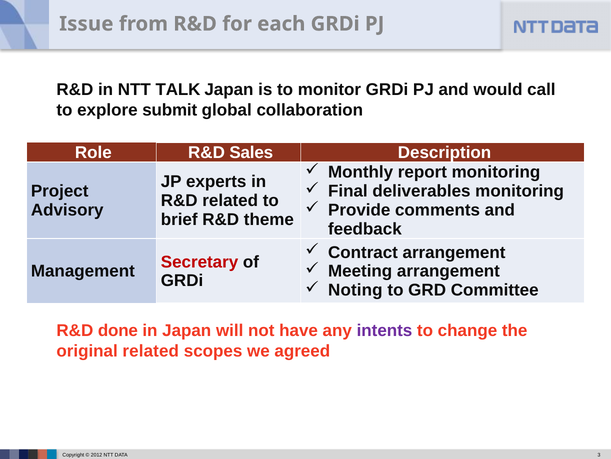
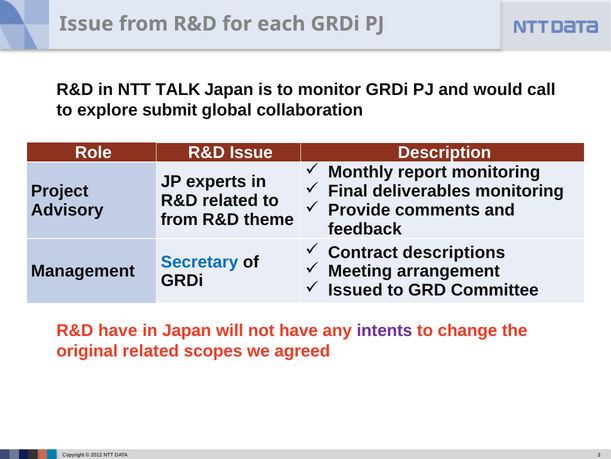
R&D Sales: Sales -> Issue
brief at (179, 219): brief -> from
Contract arrangement: arrangement -> descriptions
Secretary colour: red -> blue
Noting: Noting -> Issued
R&D done: done -> have
